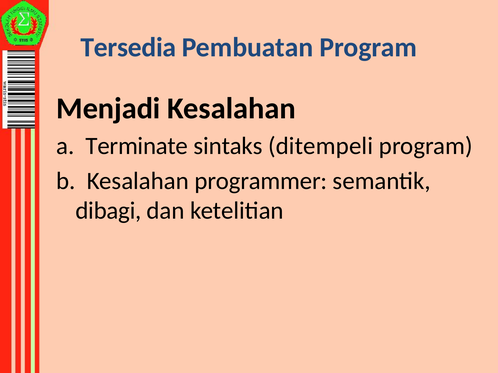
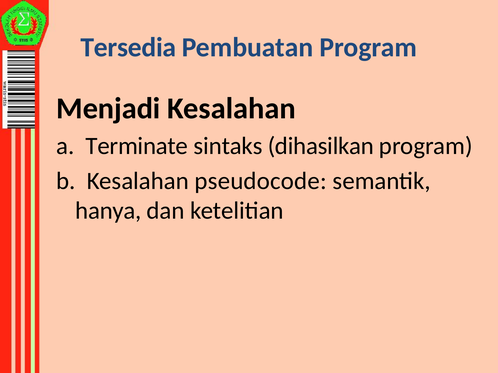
ditempeli: ditempeli -> dihasilkan
programmer: programmer -> pseudocode
dibagi: dibagi -> hanya
